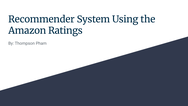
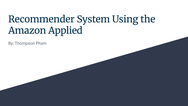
Ratings: Ratings -> Applied
